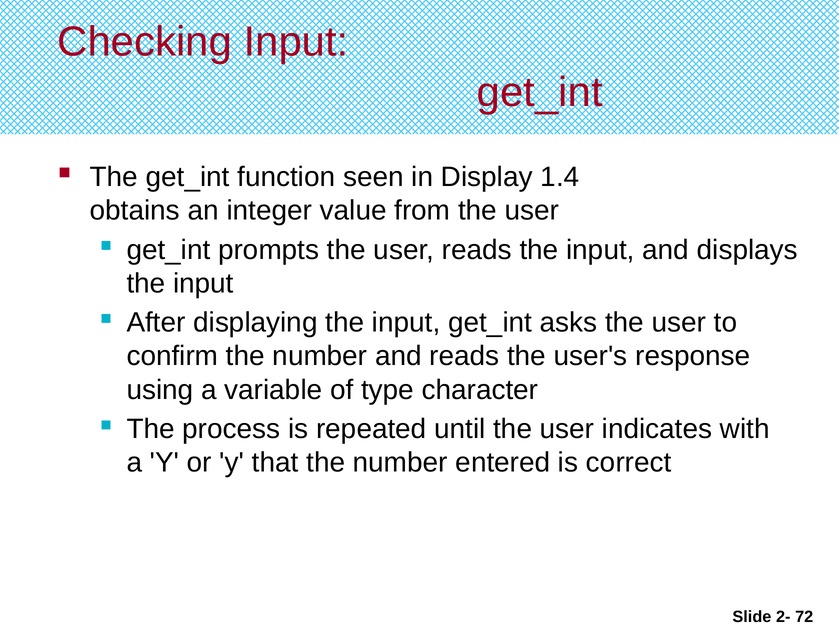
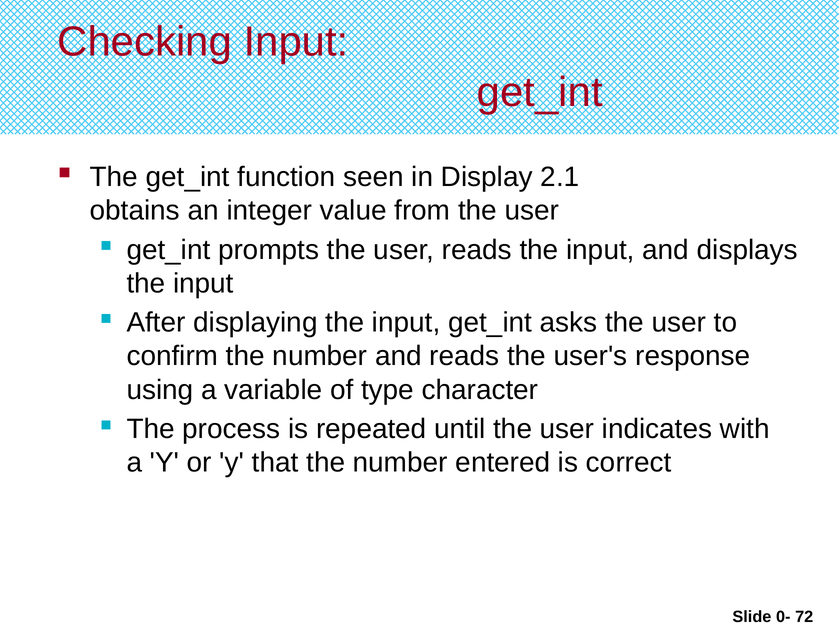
1.4: 1.4 -> 2.1
2-: 2- -> 0-
